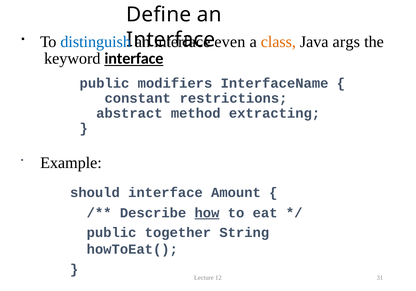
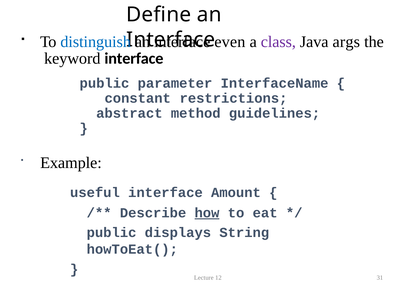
class colour: orange -> purple
interface at (134, 59) underline: present -> none
modifiers: modifiers -> parameter
extracting: extracting -> guidelines
should: should -> useful
together: together -> displays
